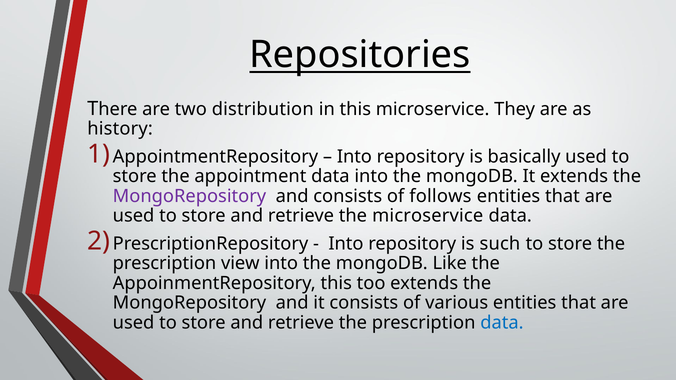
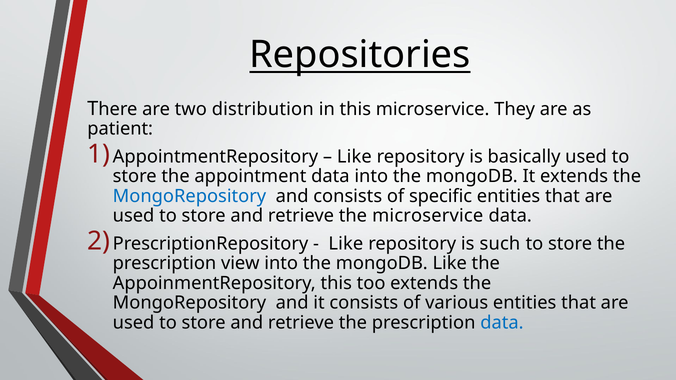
history: history -> patient
Into at (354, 157): Into -> Like
MongoRepository at (189, 196) colour: purple -> blue
follows: follows -> specific
Into at (346, 244): Into -> Like
